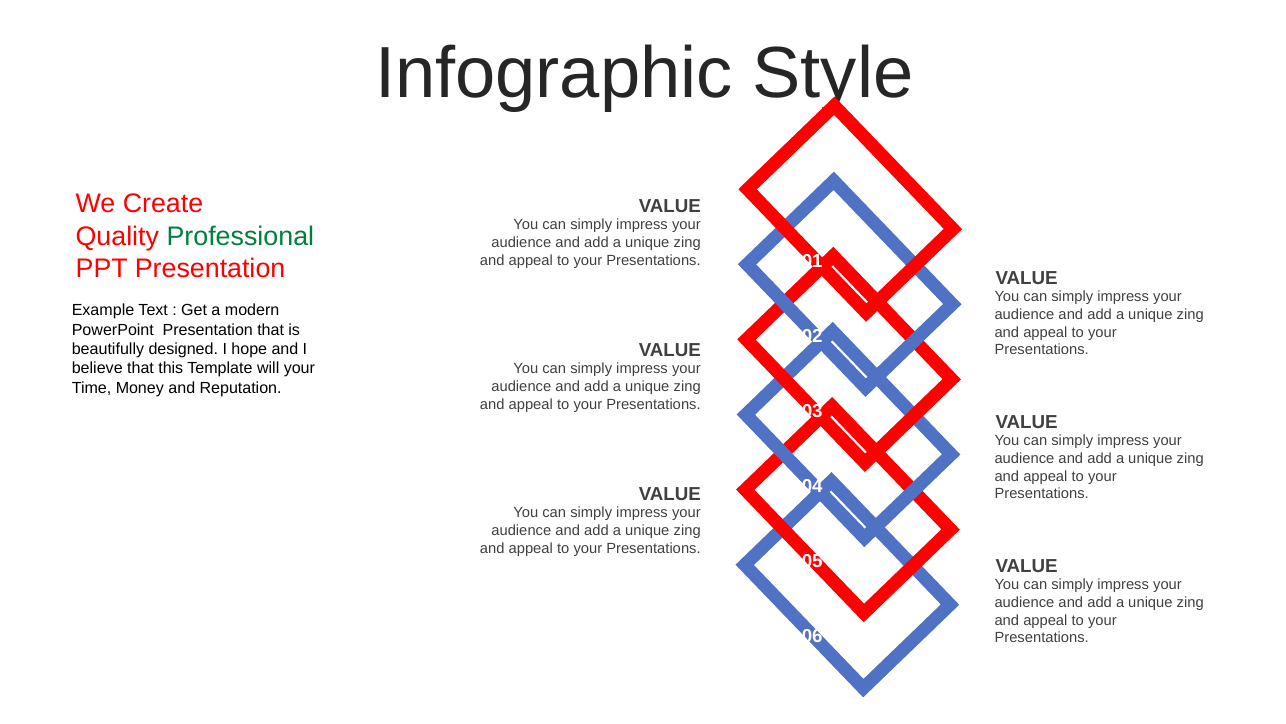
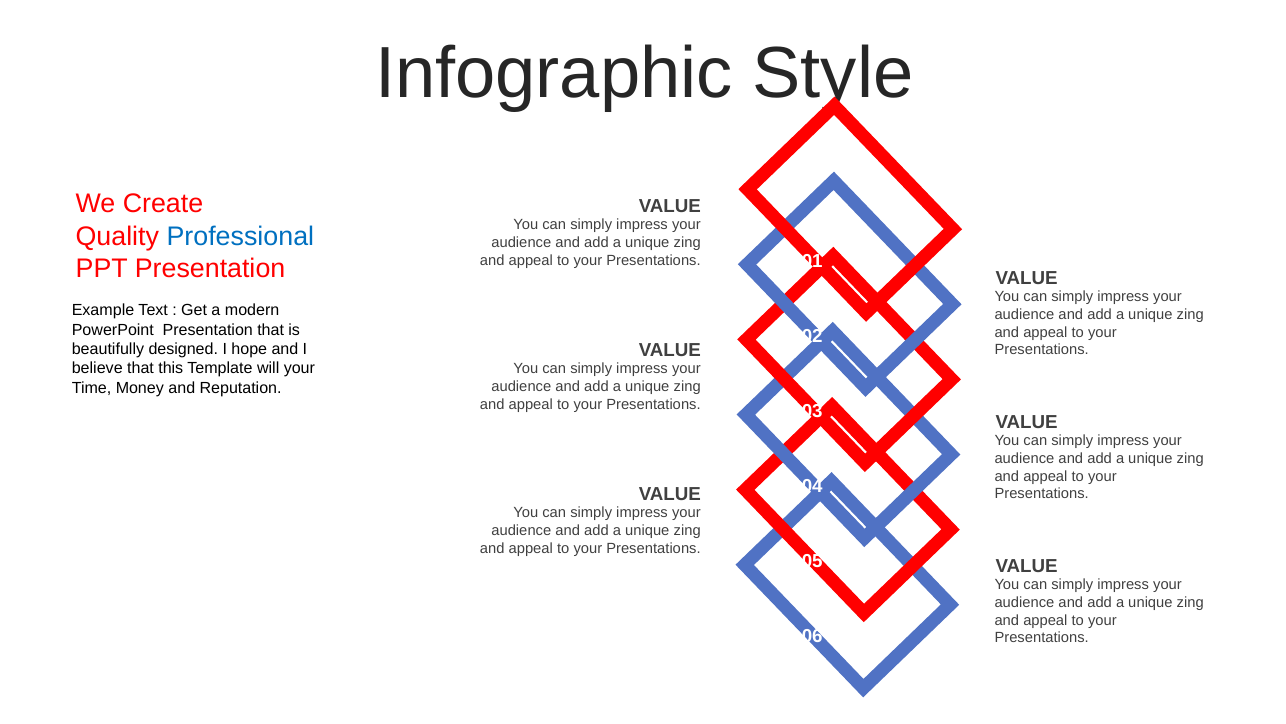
Professional colour: green -> blue
